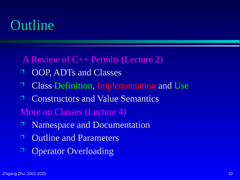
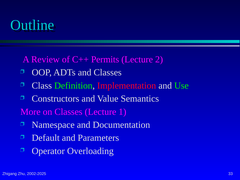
4: 4 -> 1
Outline at (46, 138): Outline -> Default
